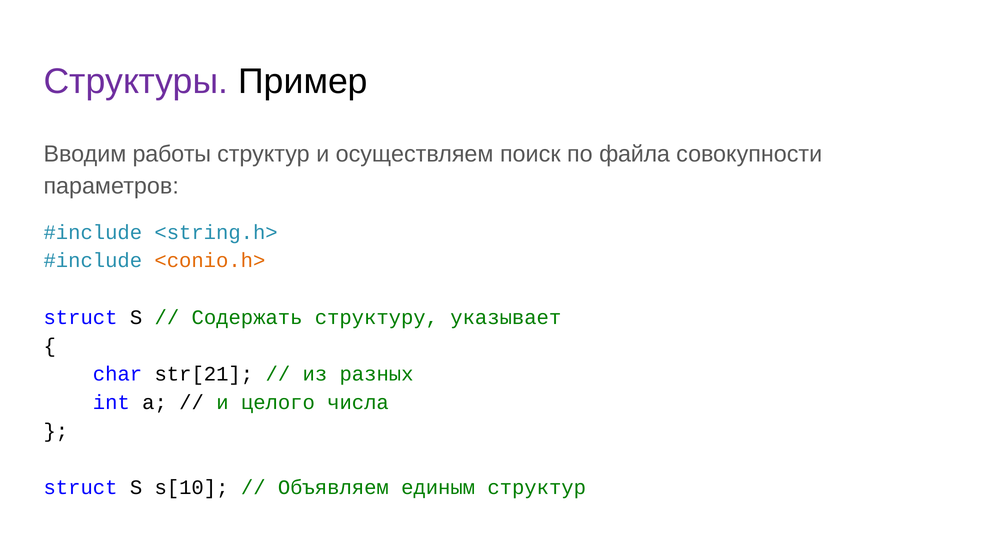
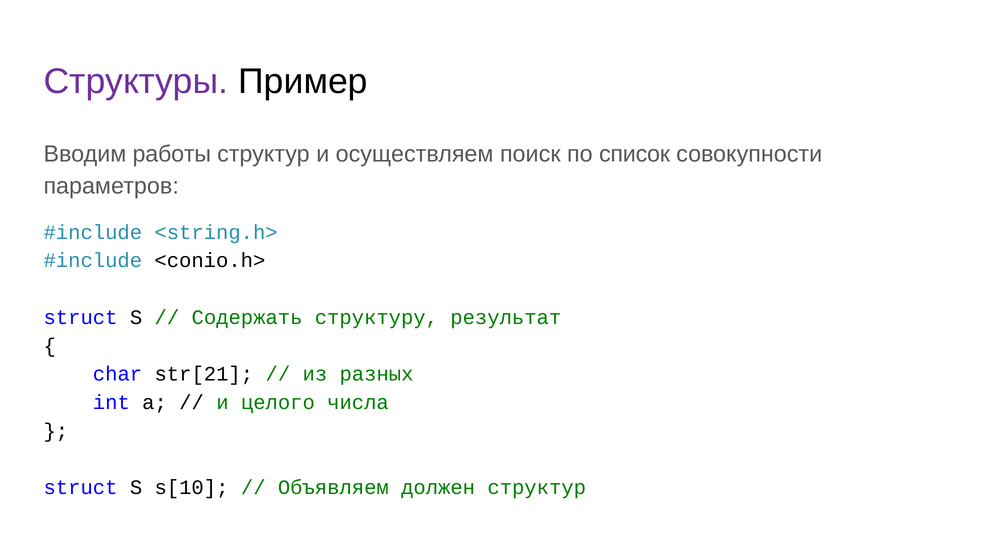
файла: файла -> список
<conio.h> colour: orange -> black
указывает: указывает -> результат
единым: единым -> должен
